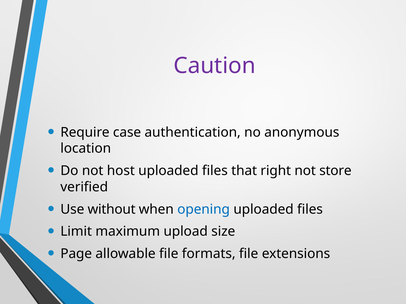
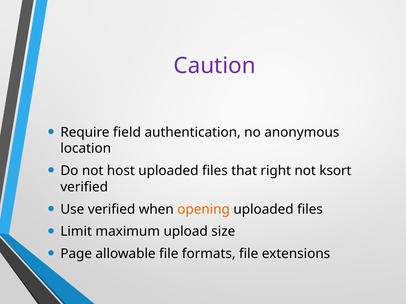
case: case -> field
store: store -> ksort
Use without: without -> verified
opening colour: blue -> orange
